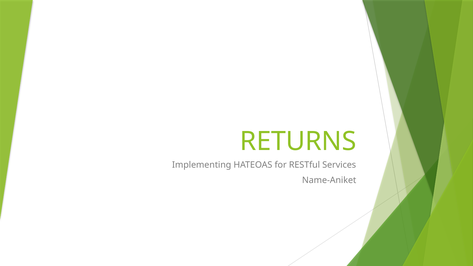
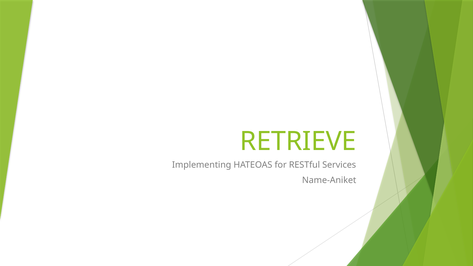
RETURNS: RETURNS -> RETRIEVE
